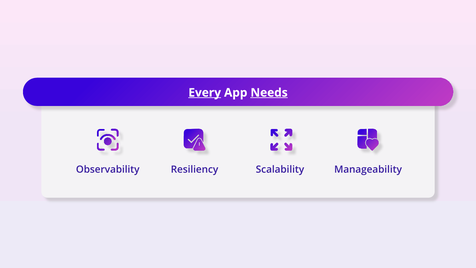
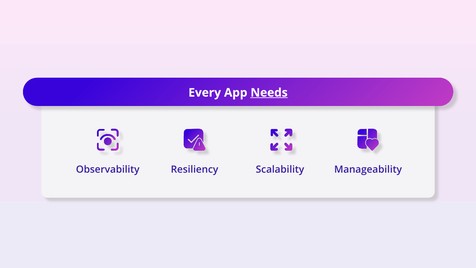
Every underline: present -> none
